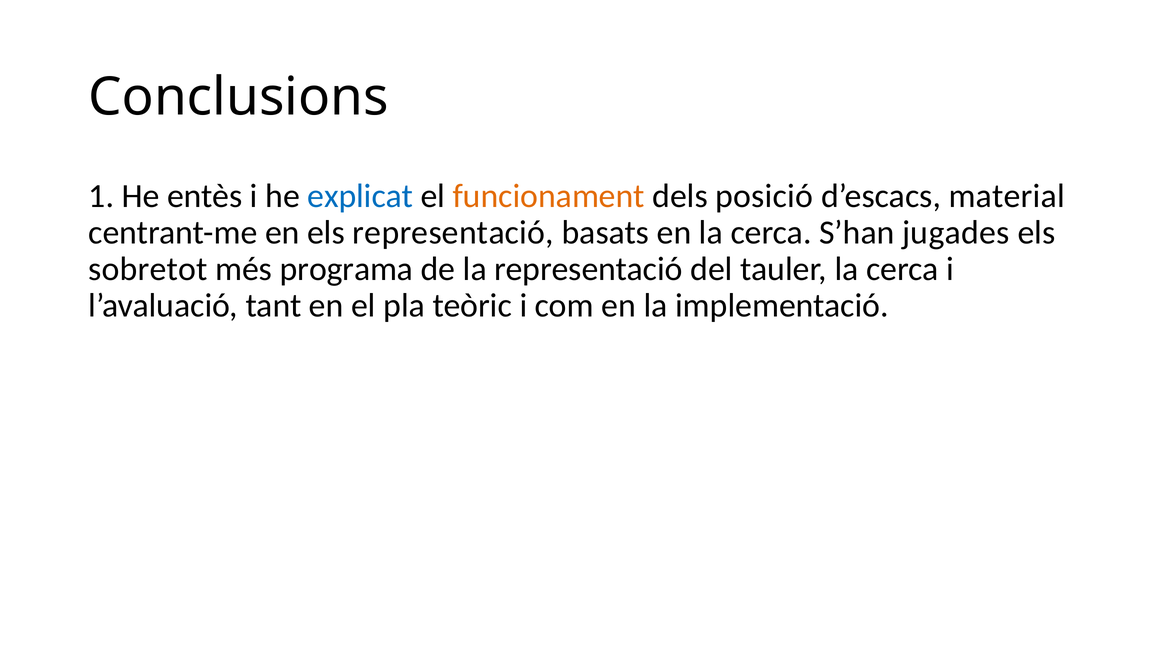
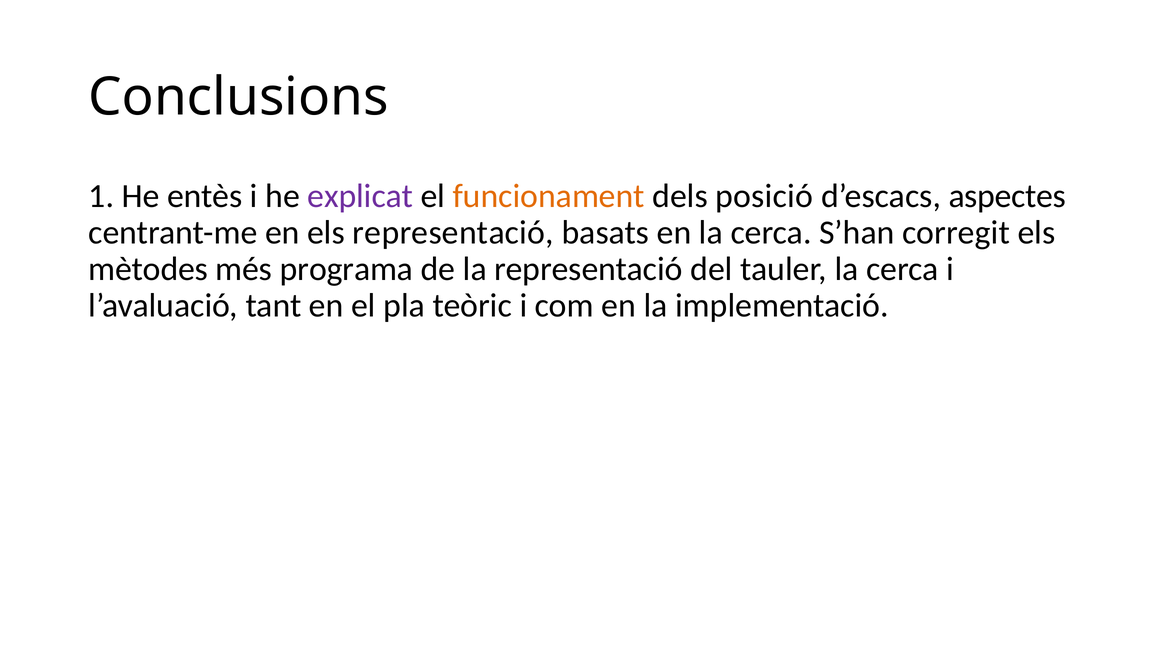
explicat colour: blue -> purple
material: material -> aspectes
jugades: jugades -> corregit
sobretot: sobretot -> mètodes
